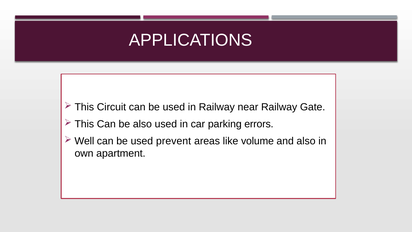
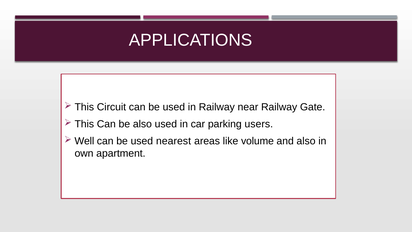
errors: errors -> users
prevent: prevent -> nearest
